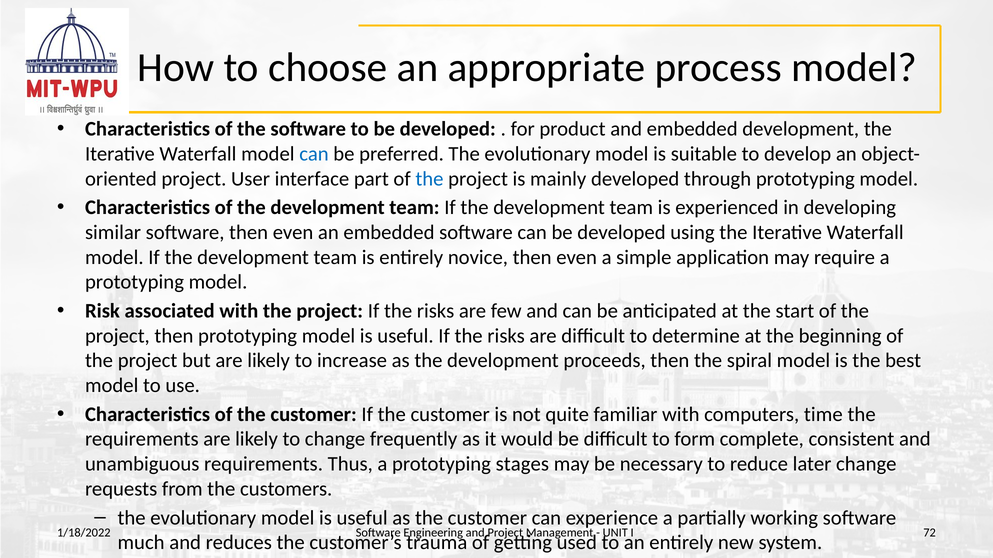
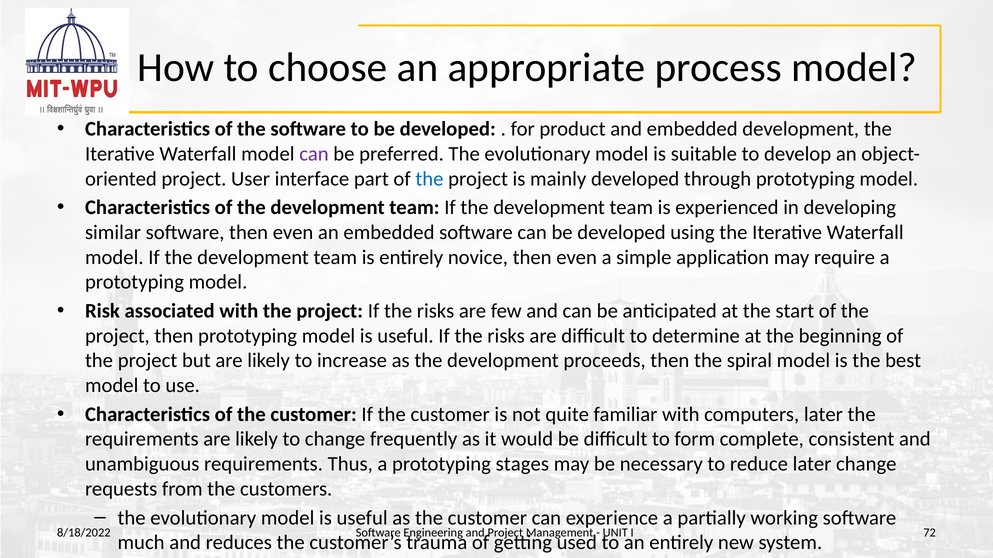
can at (314, 154) colour: blue -> purple
computers time: time -> later
1/18/2022: 1/18/2022 -> 8/18/2022
